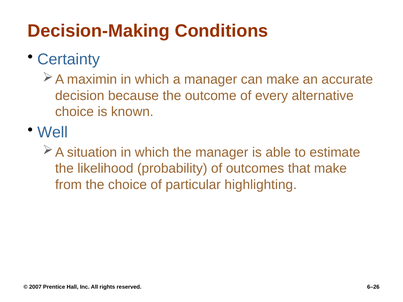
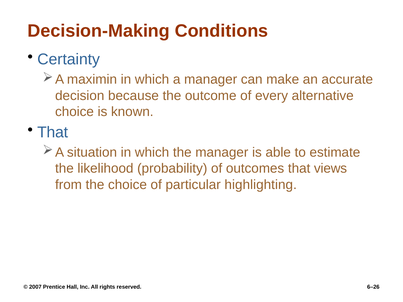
Well at (53, 133): Well -> That
that make: make -> views
